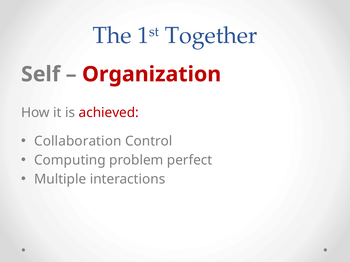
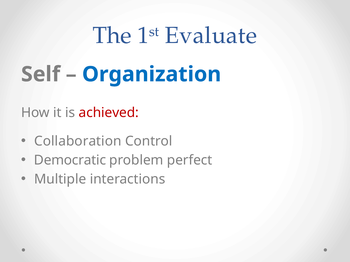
Together: Together -> Evaluate
Organization colour: red -> blue
Computing: Computing -> Democratic
